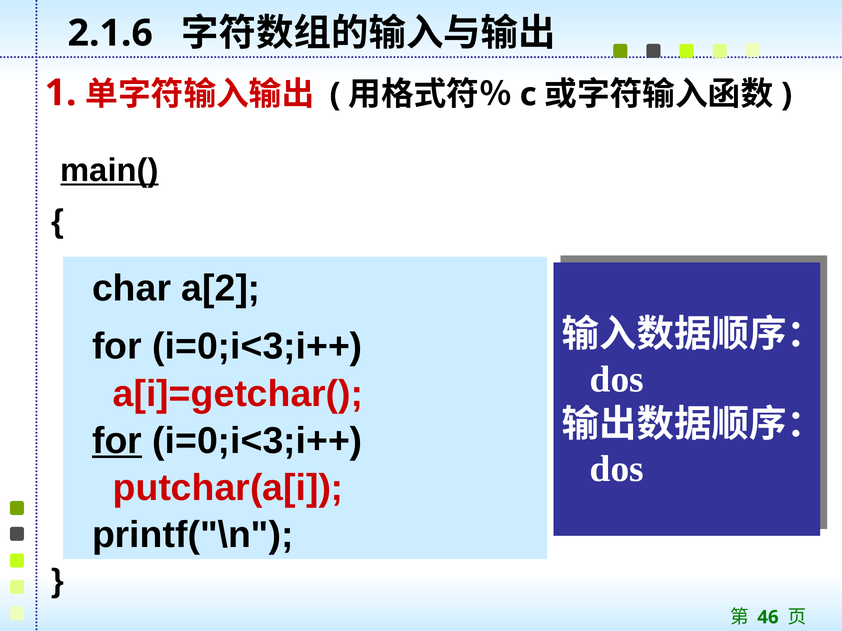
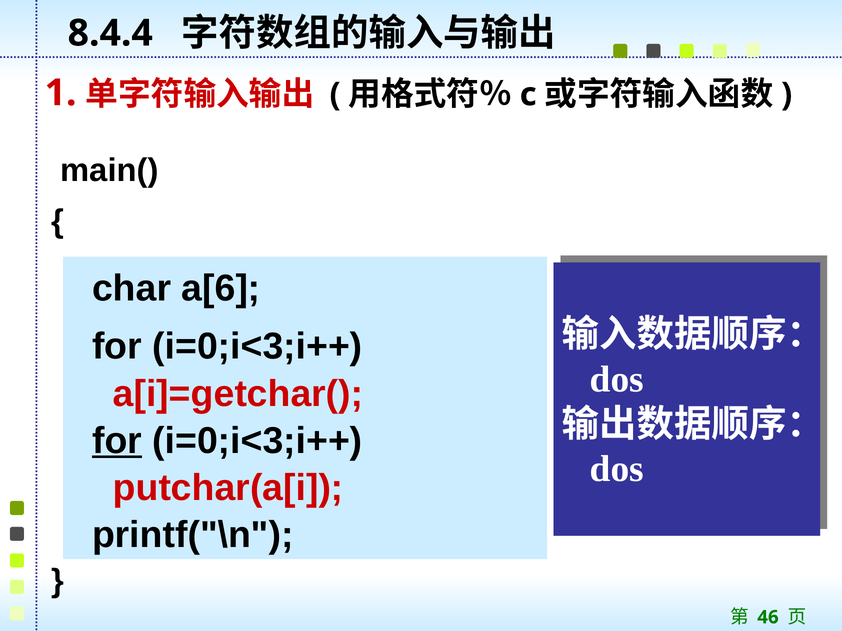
2.1.6: 2.1.6 -> 8.4.4
main( underline: present -> none
a[2: a[2 -> a[6
